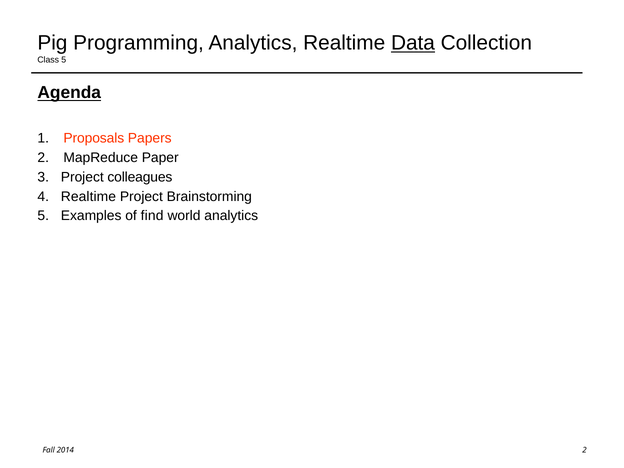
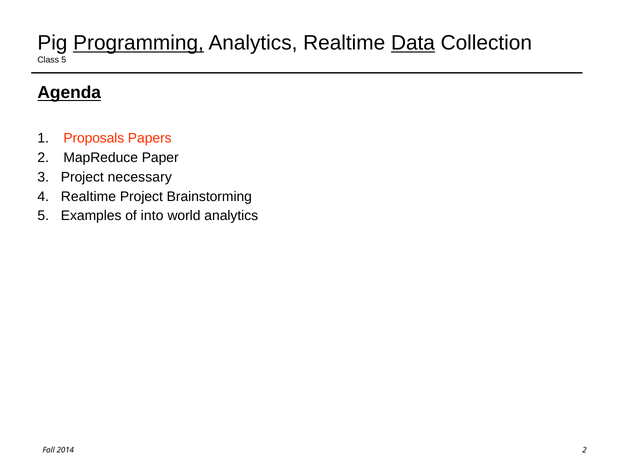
Programming underline: none -> present
colleagues: colleagues -> necessary
find: find -> into
